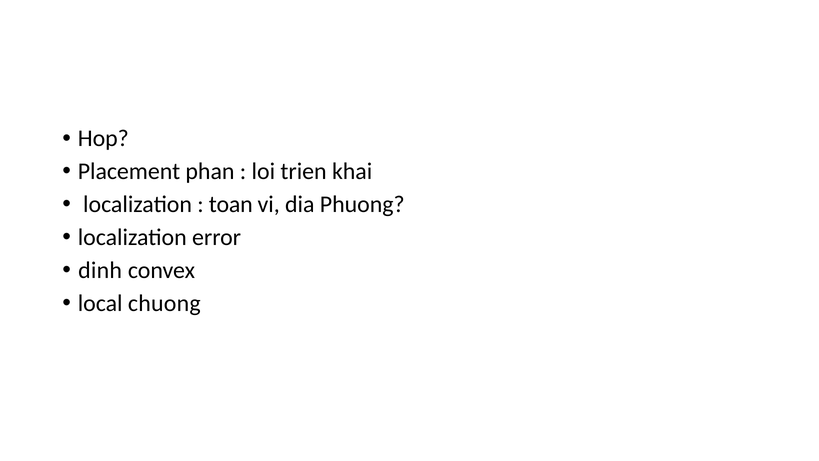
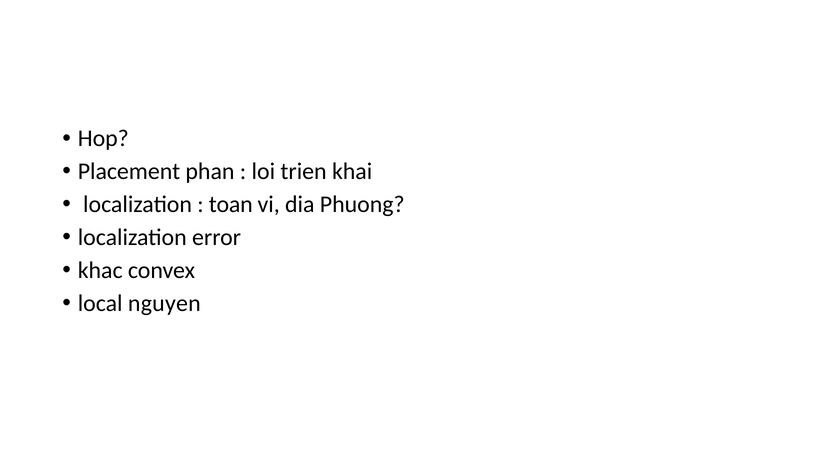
dinh: dinh -> khac
chuong: chuong -> nguyen
